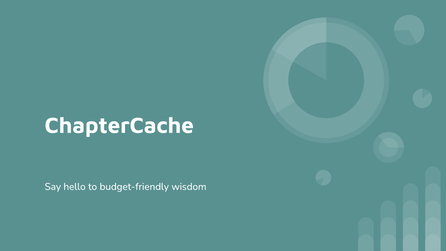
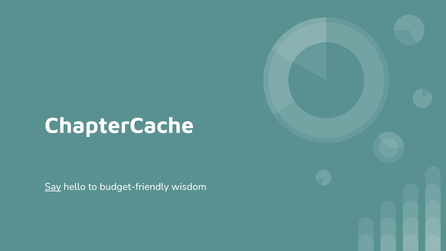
Say underline: none -> present
